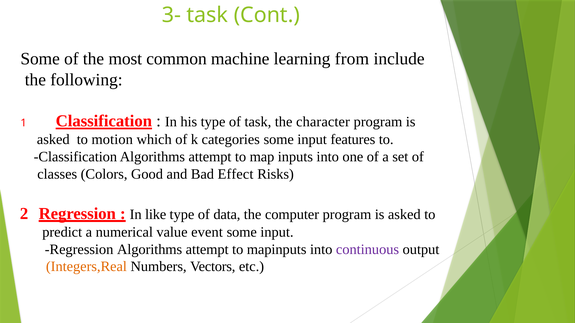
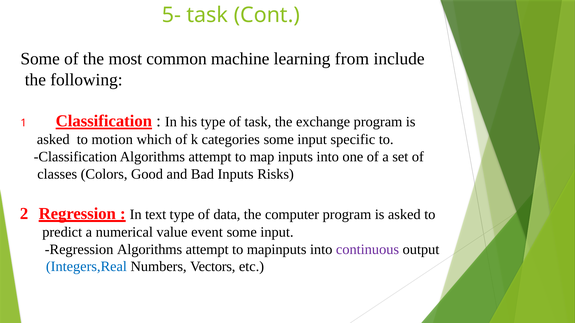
3-: 3- -> 5-
character: character -> exchange
features: features -> specific
Bad Effect: Effect -> Inputs
like: like -> text
Integers,Real colour: orange -> blue
